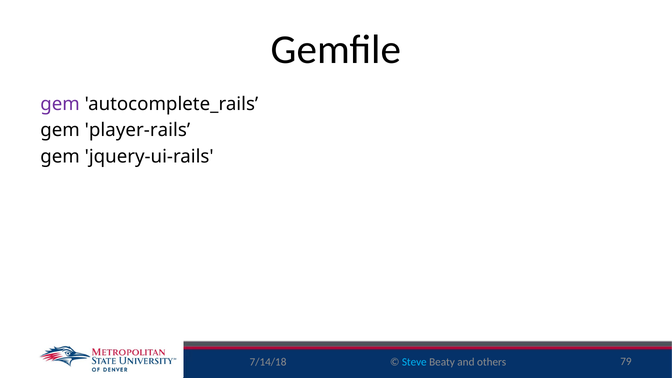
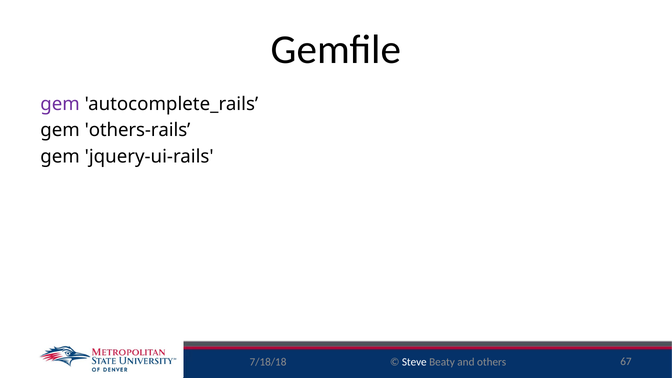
player-rails: player-rails -> others-rails
7/14/18: 7/14/18 -> 7/18/18
Steve colour: light blue -> white
79: 79 -> 67
